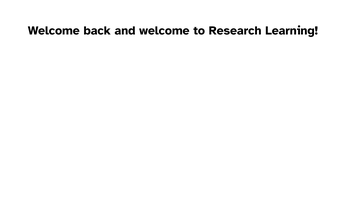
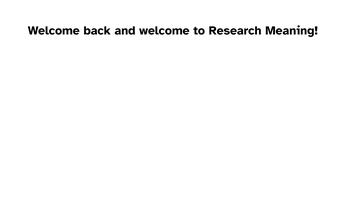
Learning: Learning -> Meaning
